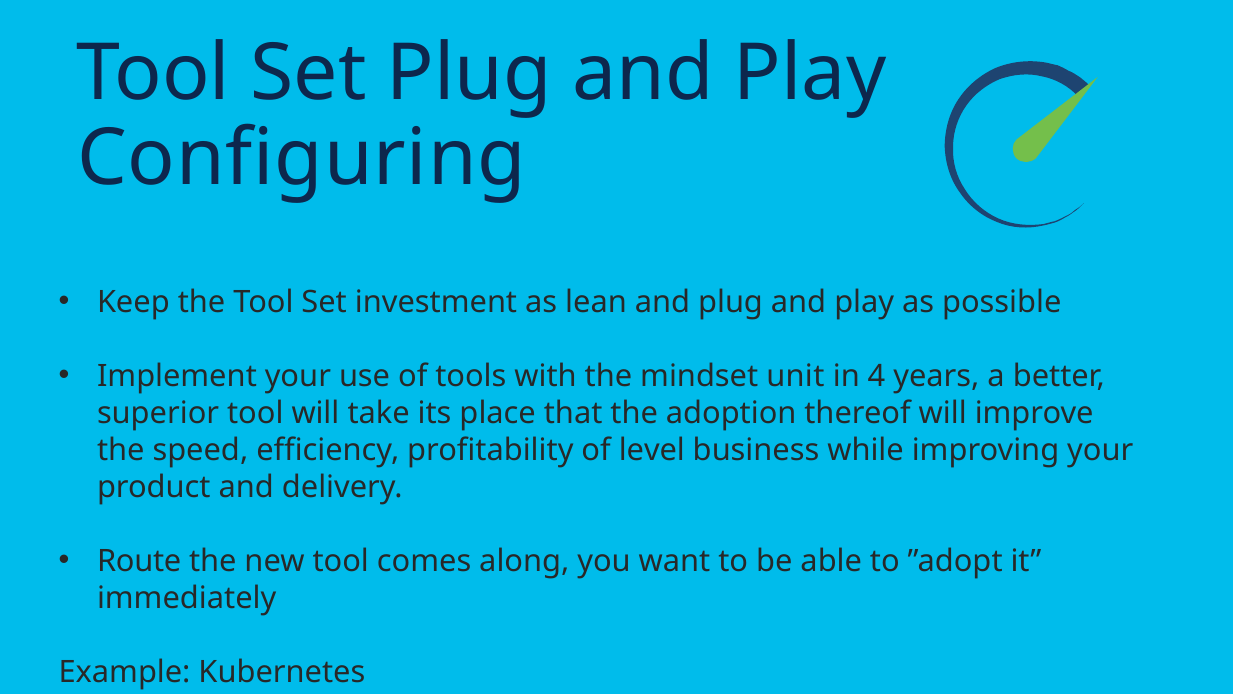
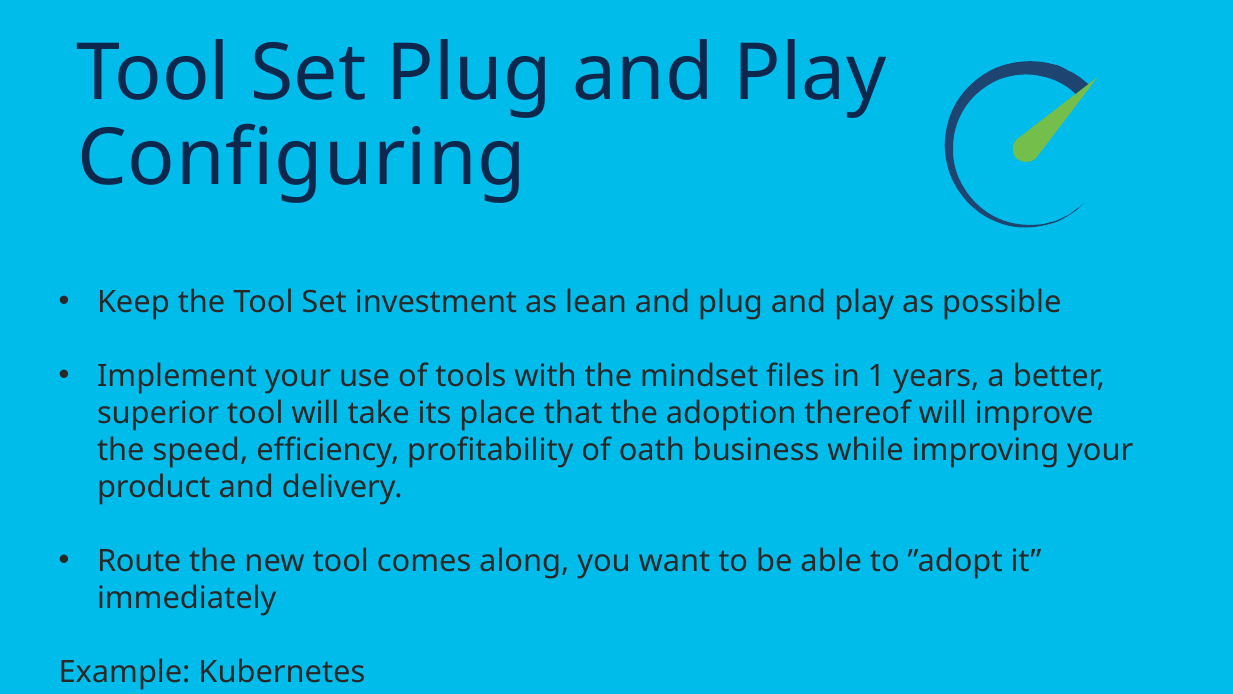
unit: unit -> files
4: 4 -> 1
level: level -> oath
